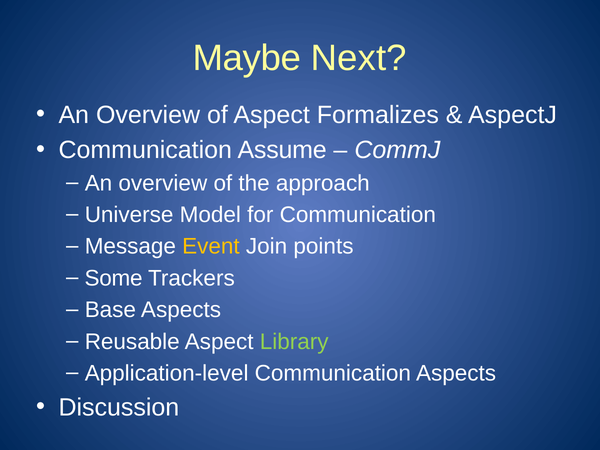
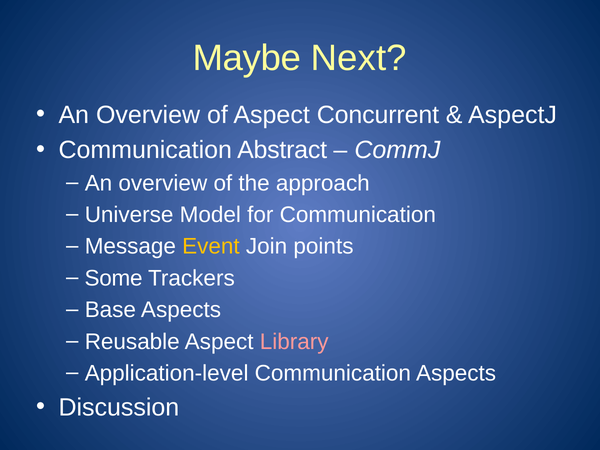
Formalizes: Formalizes -> Concurrent
Assume: Assume -> Abstract
Library colour: light green -> pink
